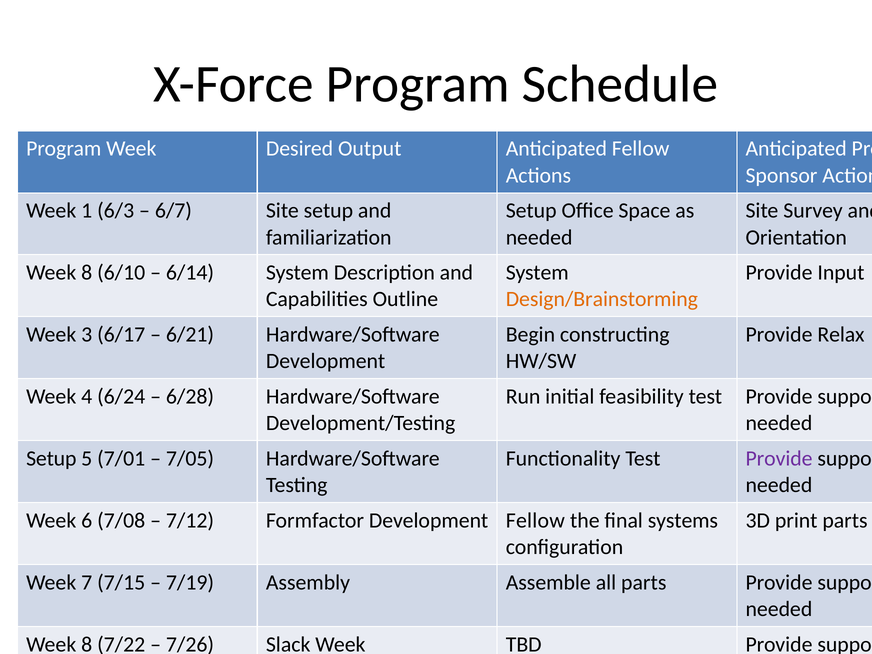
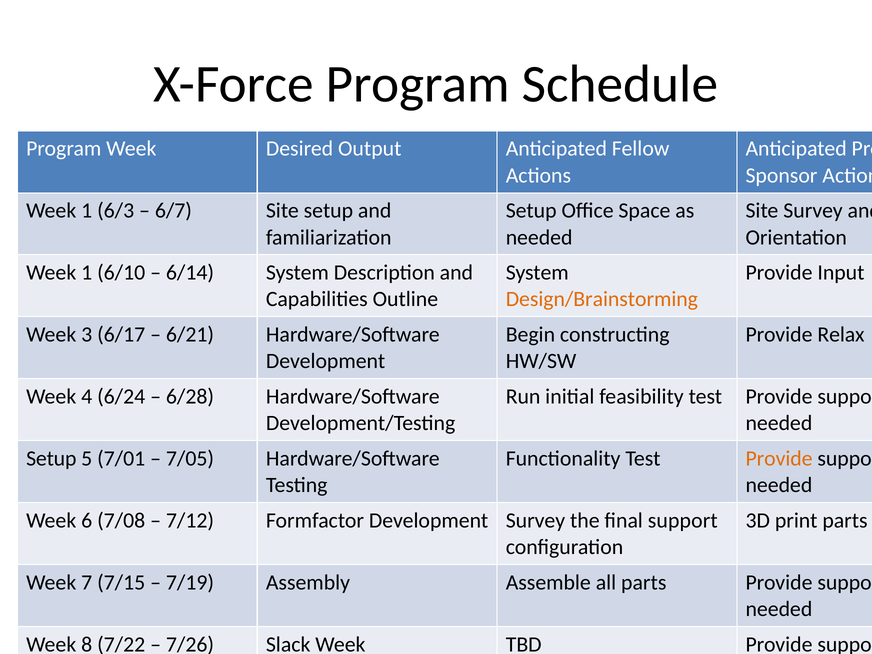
8 at (87, 273): 8 -> 1
Provide at (779, 459) colour: purple -> orange
Development Fellow: Fellow -> Survey
the final systems: systems -> support
